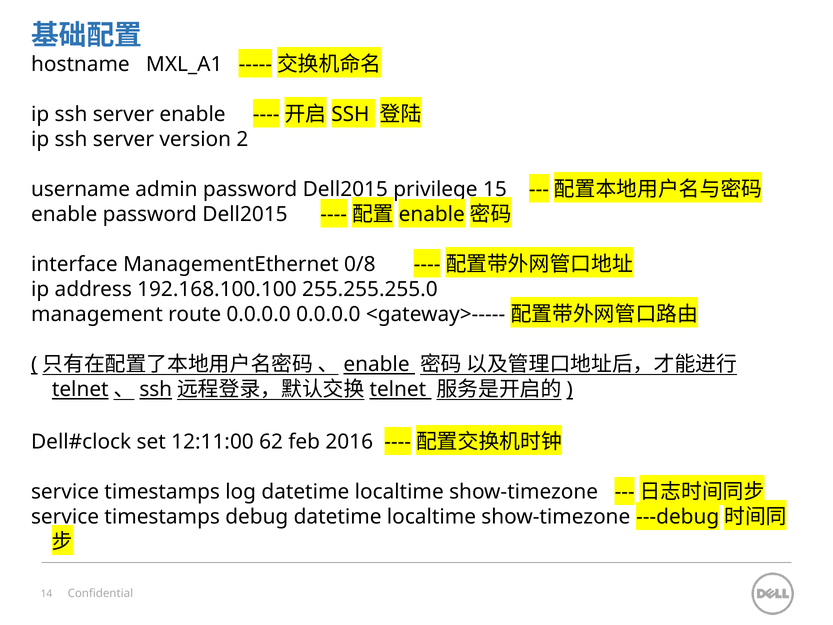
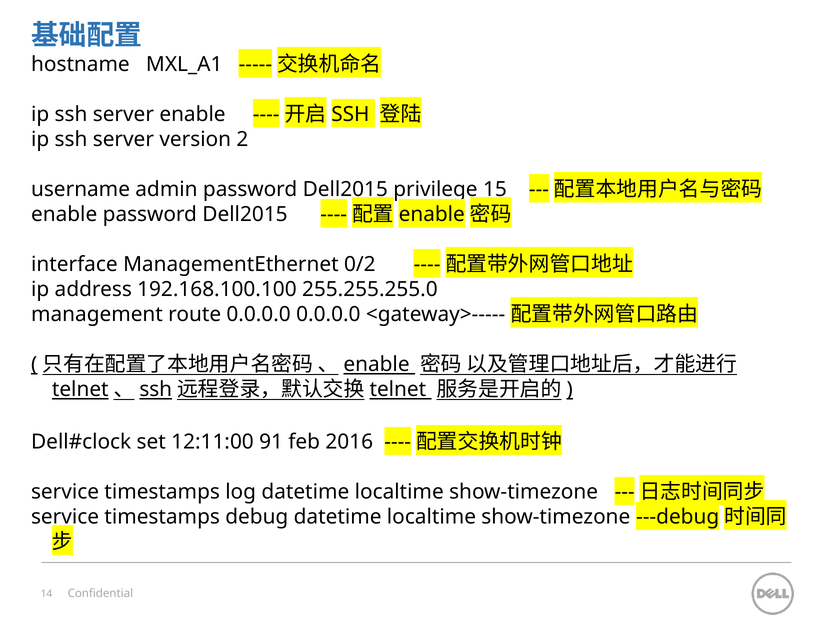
0/8: 0/8 -> 0/2
62: 62 -> 91
